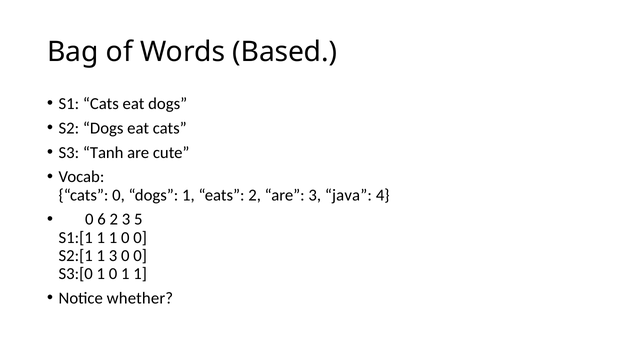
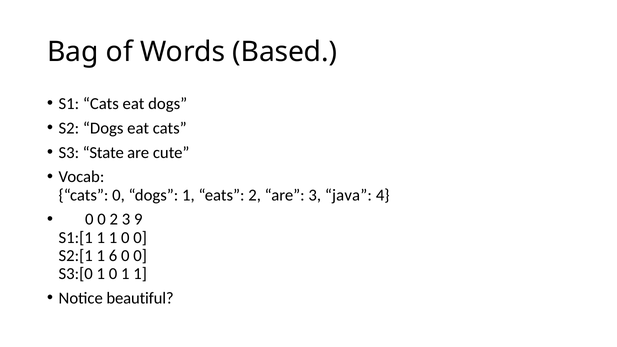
Tanh: Tanh -> State
6 at (102, 220): 6 -> 0
5: 5 -> 9
1 3: 3 -> 6
whether: whether -> beautiful
